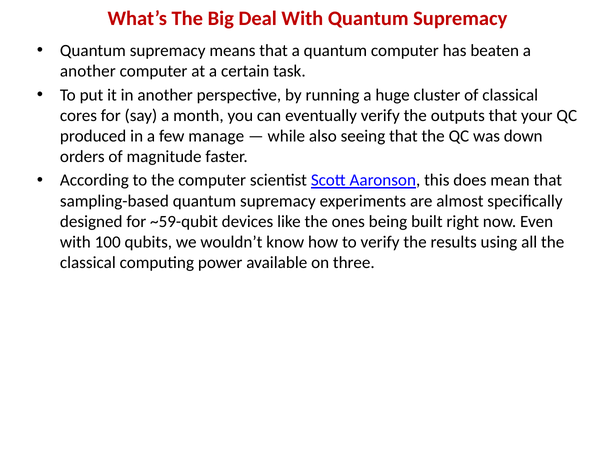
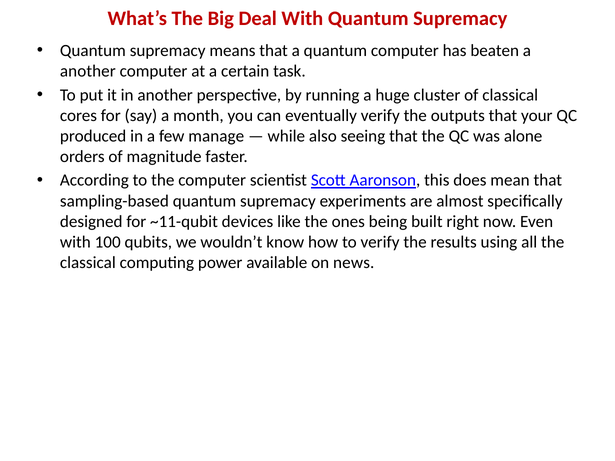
down: down -> alone
~59-qubit: ~59-qubit -> ~11-qubit
three: three -> news
